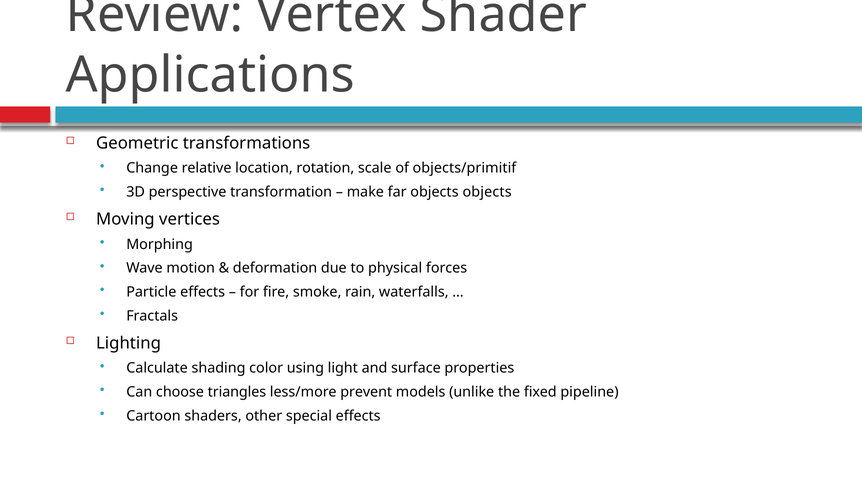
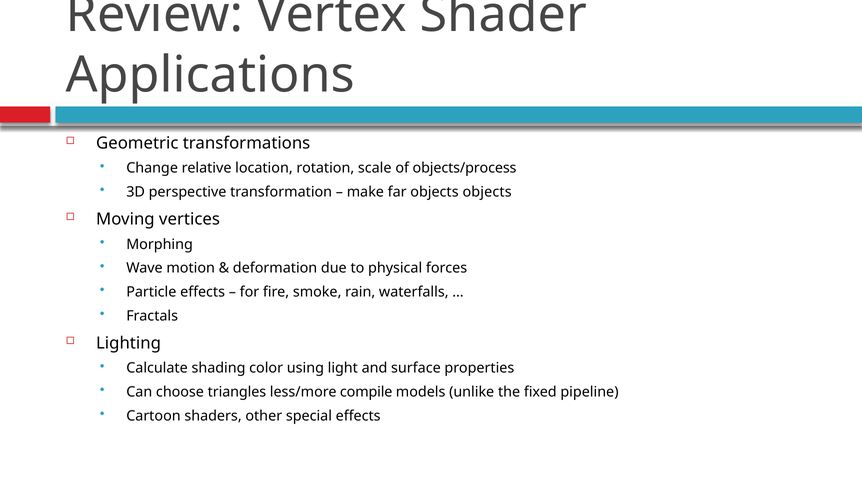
objects/primitif: objects/primitif -> objects/process
prevent: prevent -> compile
